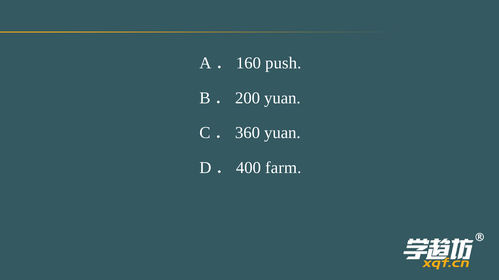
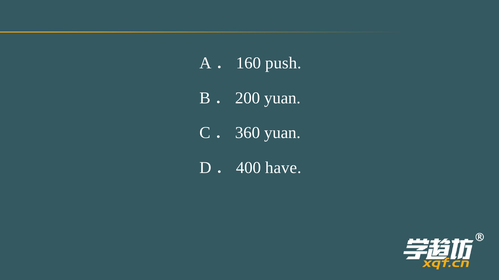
farm: farm -> have
